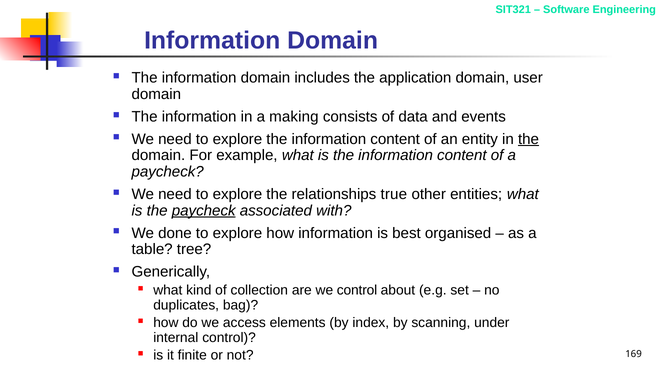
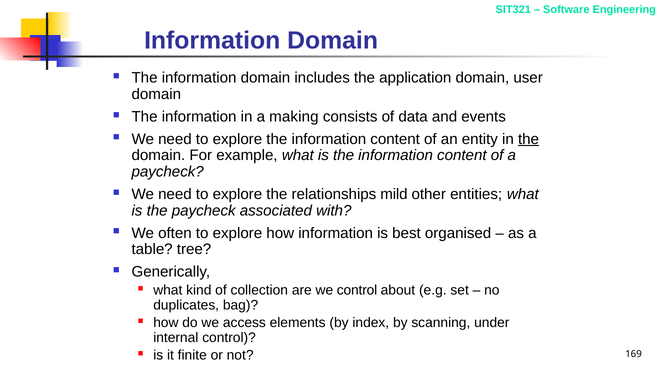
true: true -> mild
paycheck at (204, 210) underline: present -> none
done: done -> often
